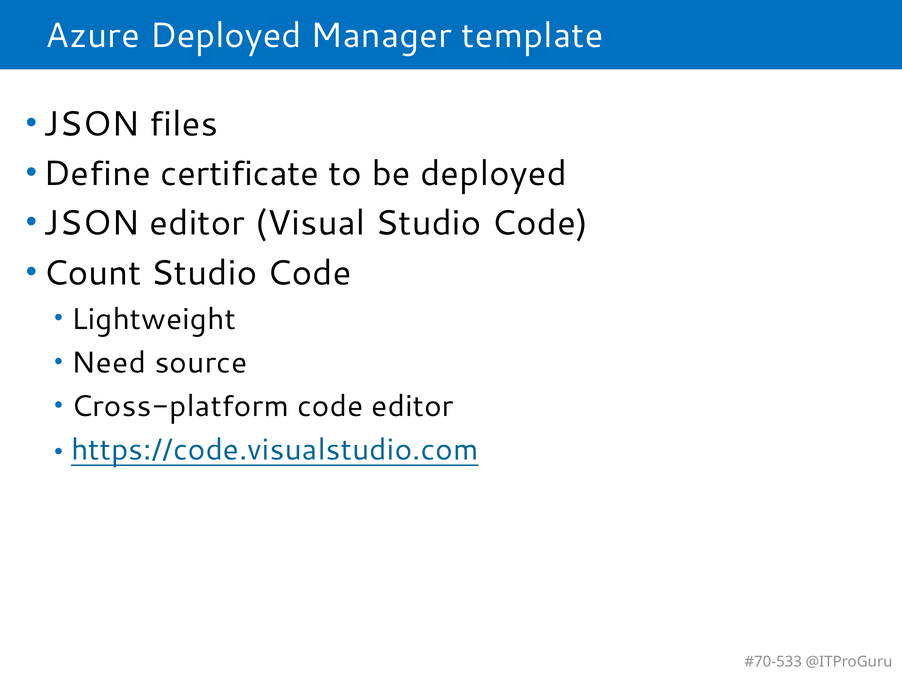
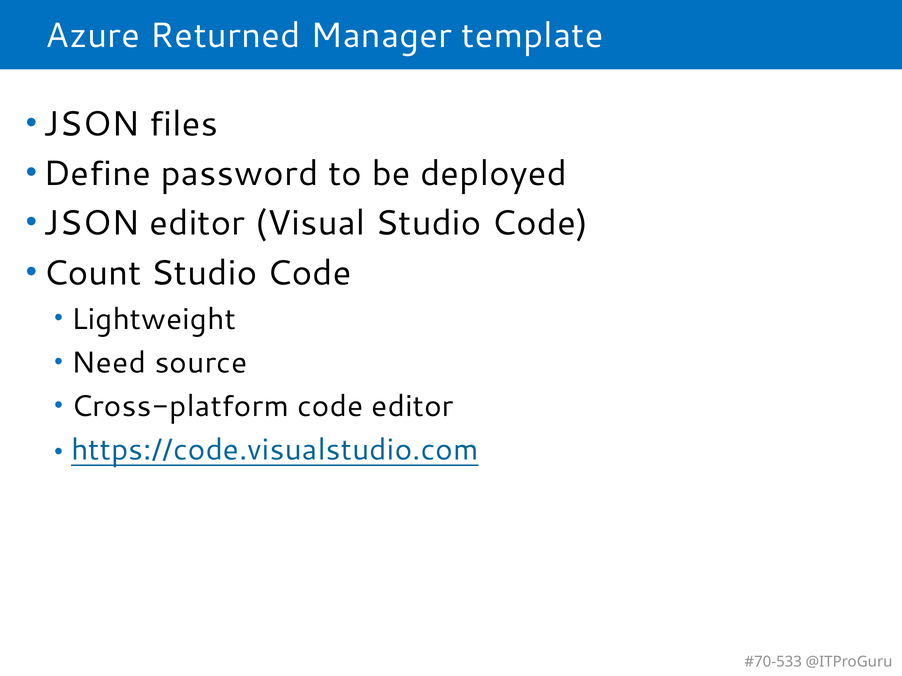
Azure Deployed: Deployed -> Returned
certificate: certificate -> password
